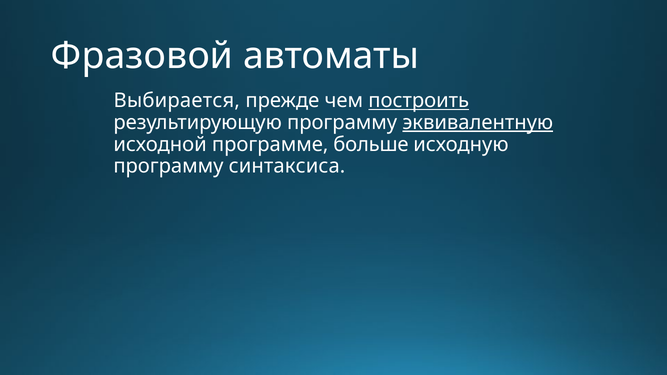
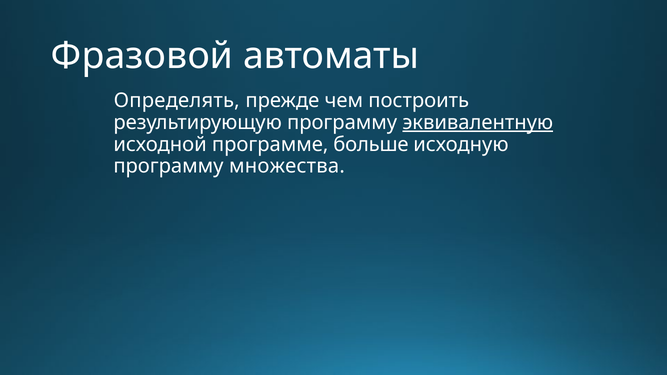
Выбирается: Выбирается -> Определять
построить underline: present -> none
синтаксиса: синтаксиса -> множества
